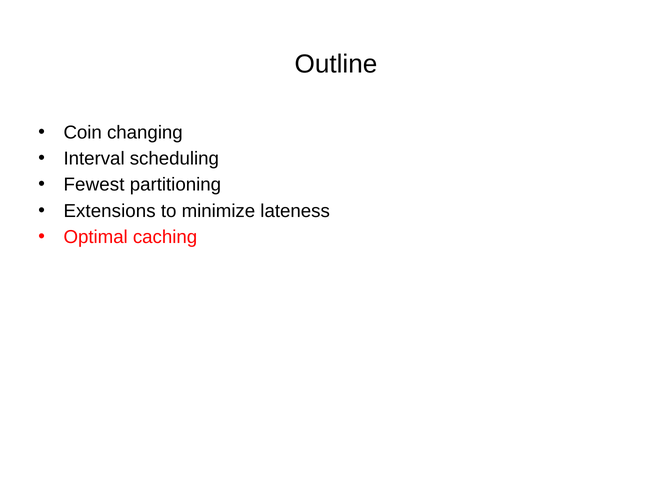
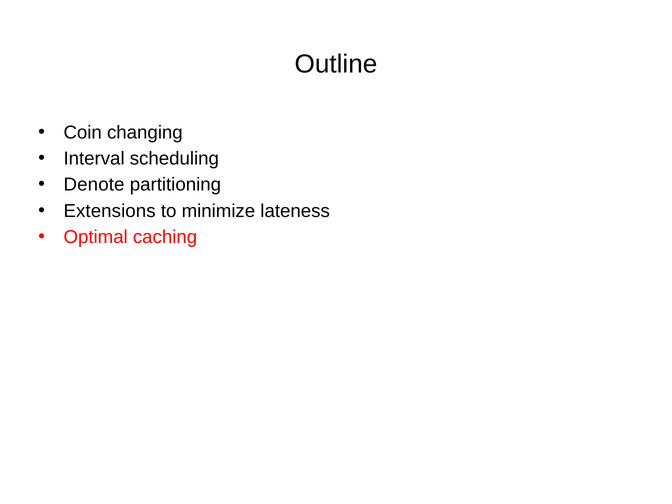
Fewest: Fewest -> Denote
